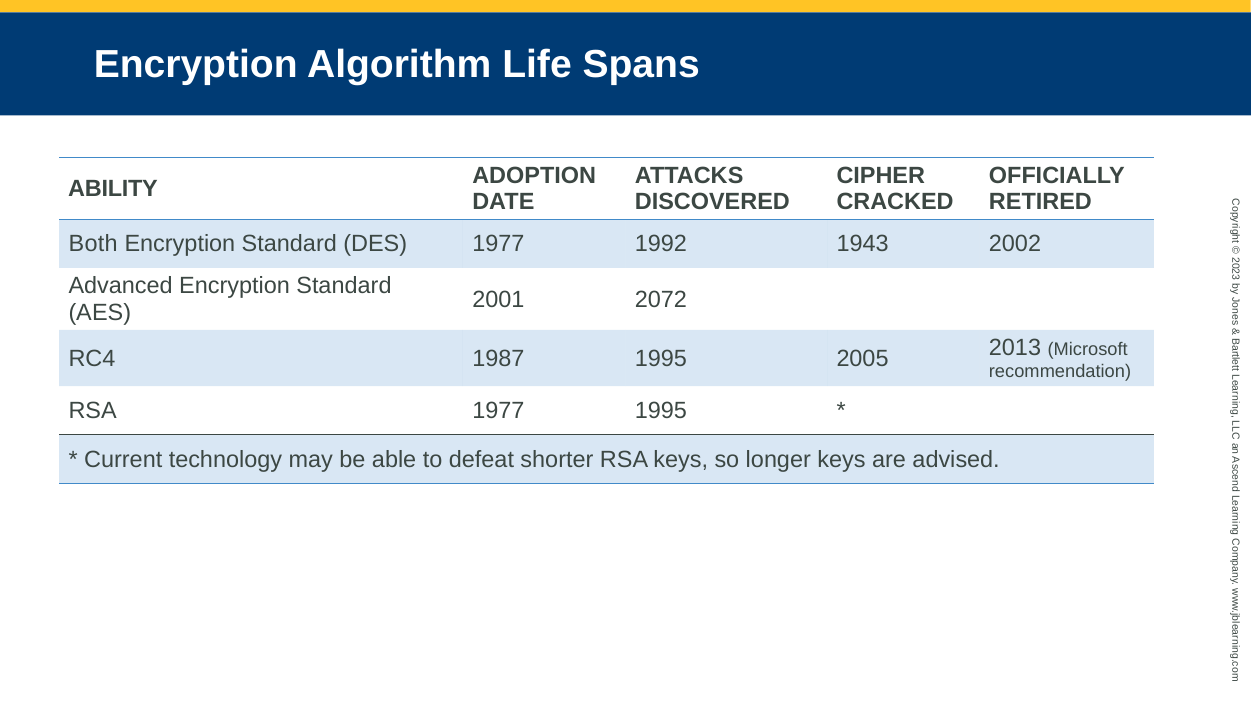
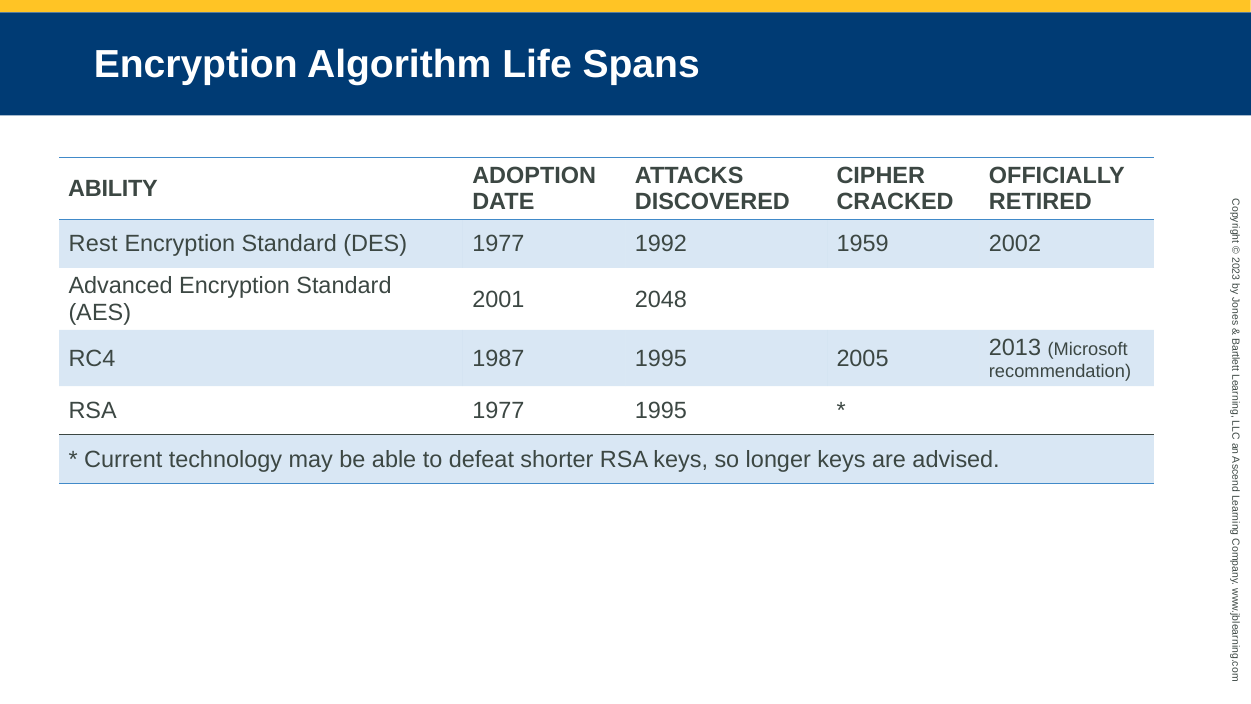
Both: Both -> Rest
1943: 1943 -> 1959
2072: 2072 -> 2048
